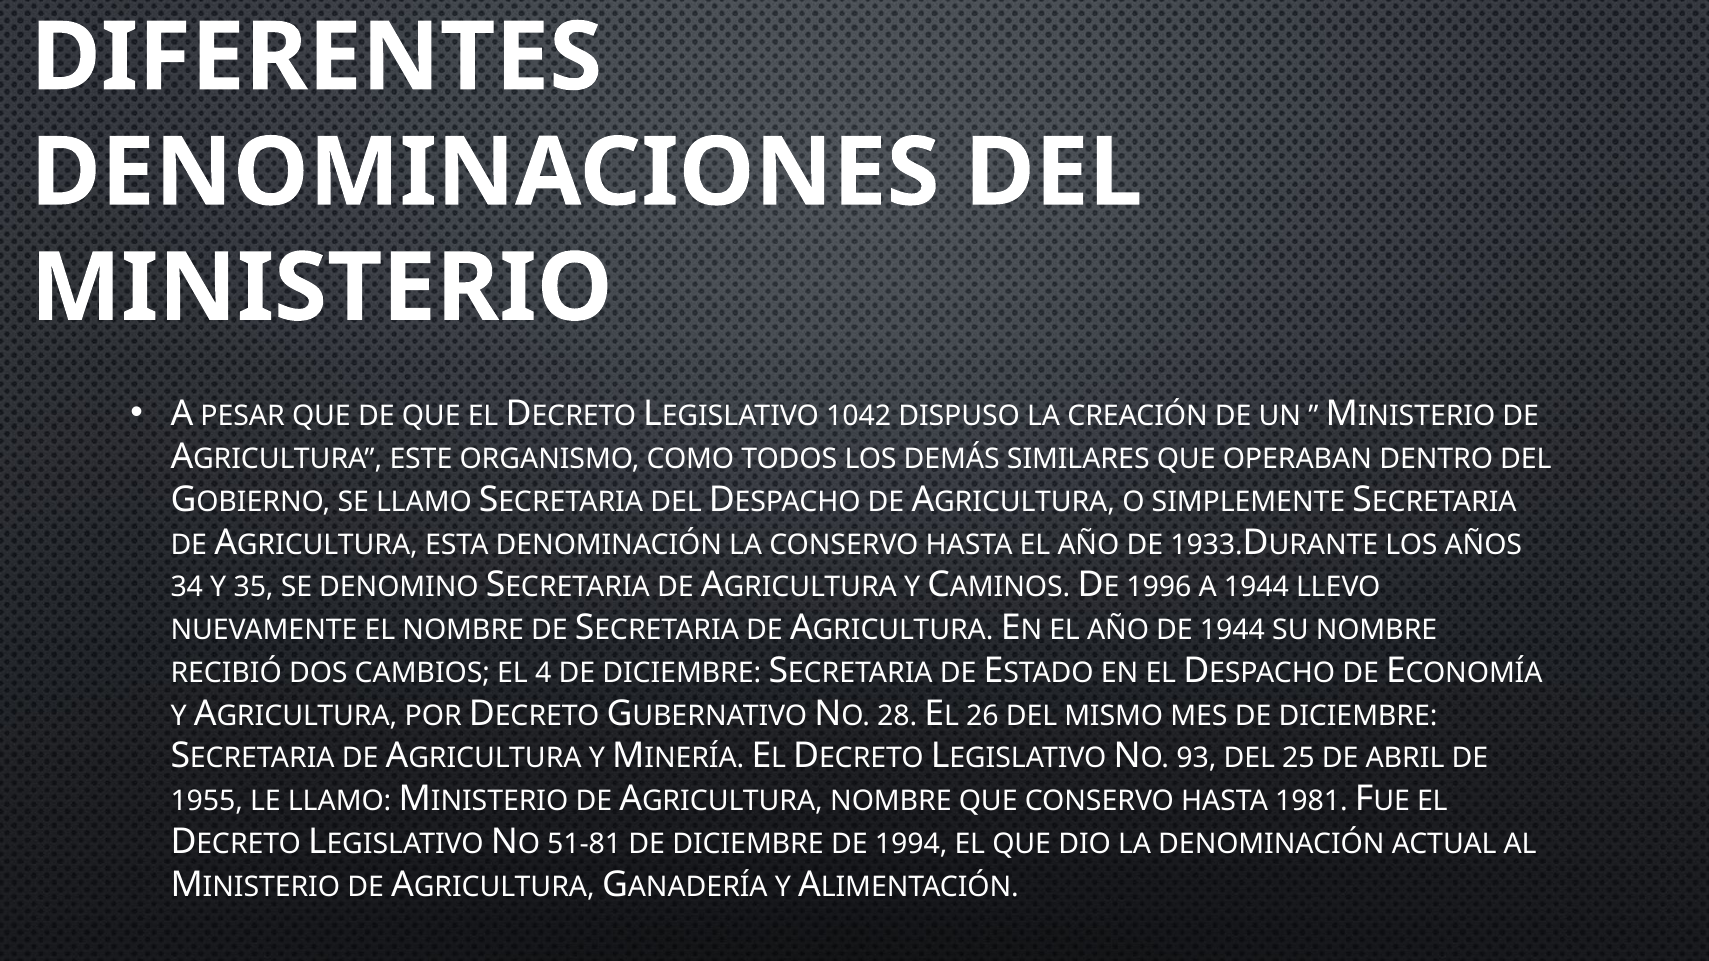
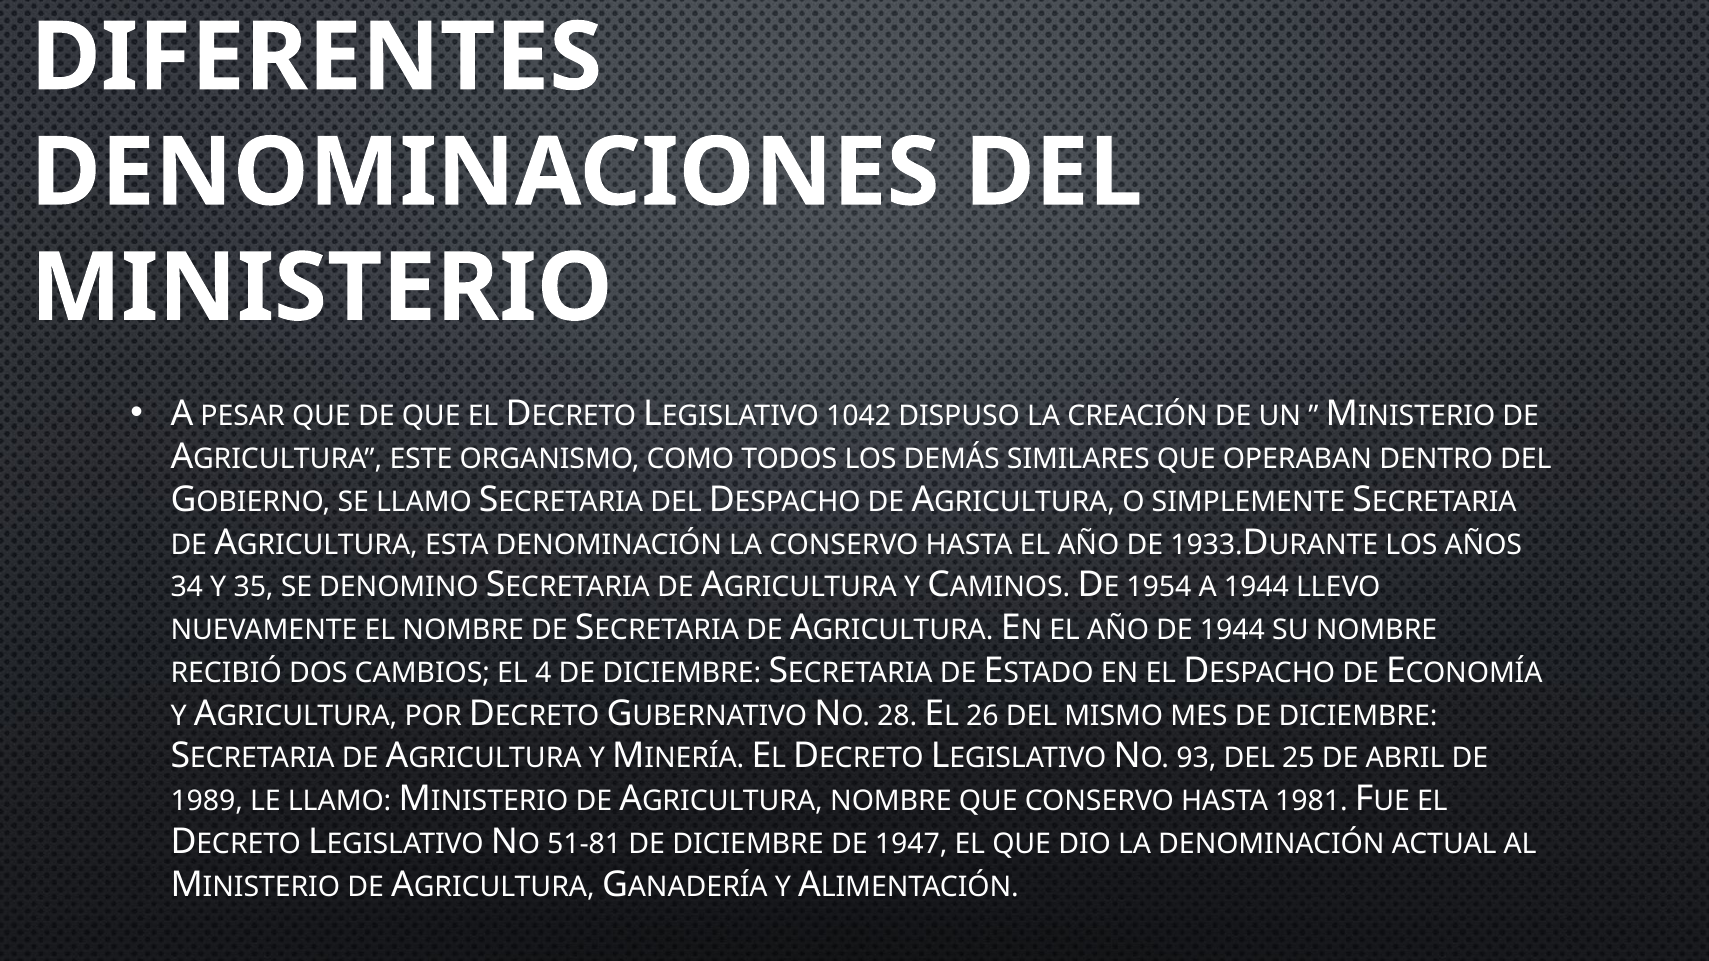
1996: 1996 -> 1954
1955: 1955 -> 1989
1994: 1994 -> 1947
